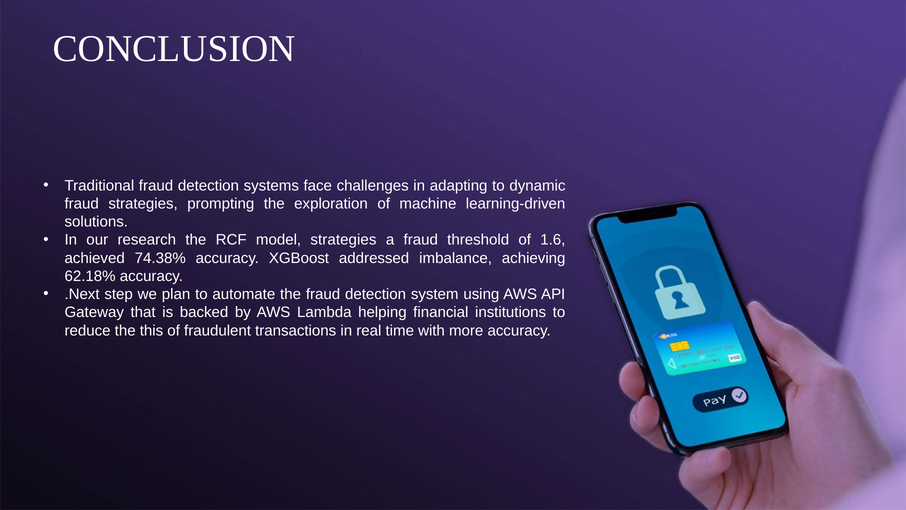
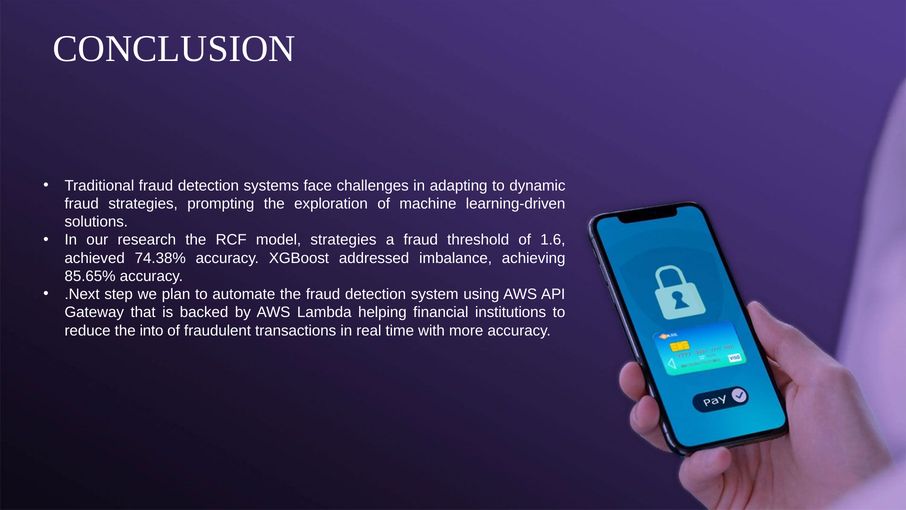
62.18%: 62.18% -> 85.65%
this: this -> into
